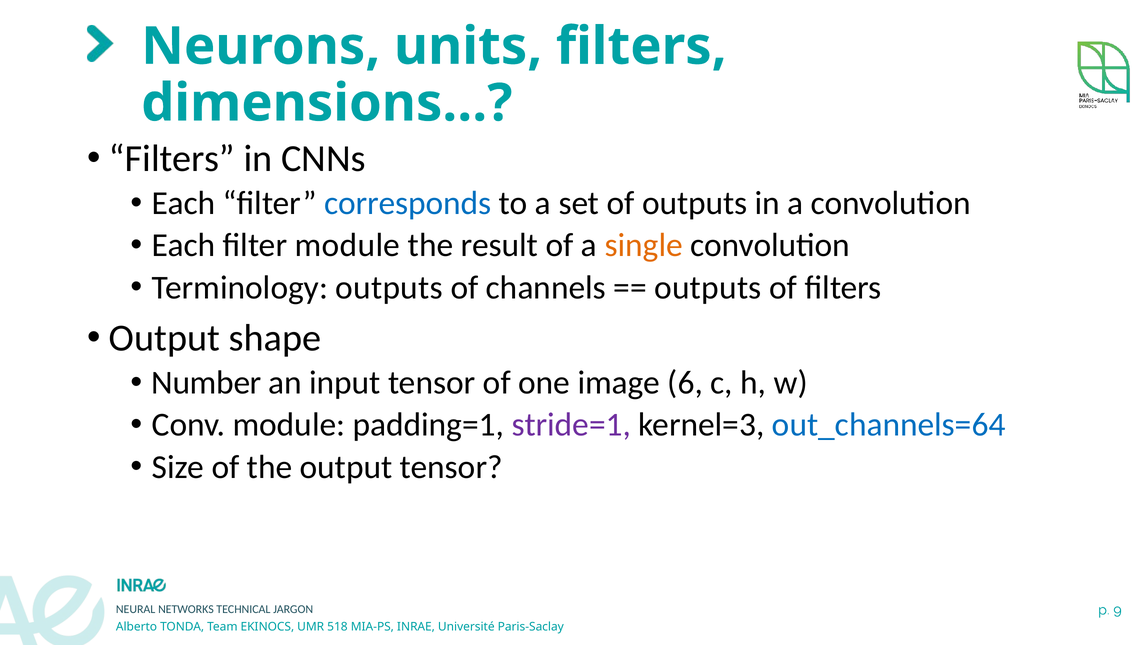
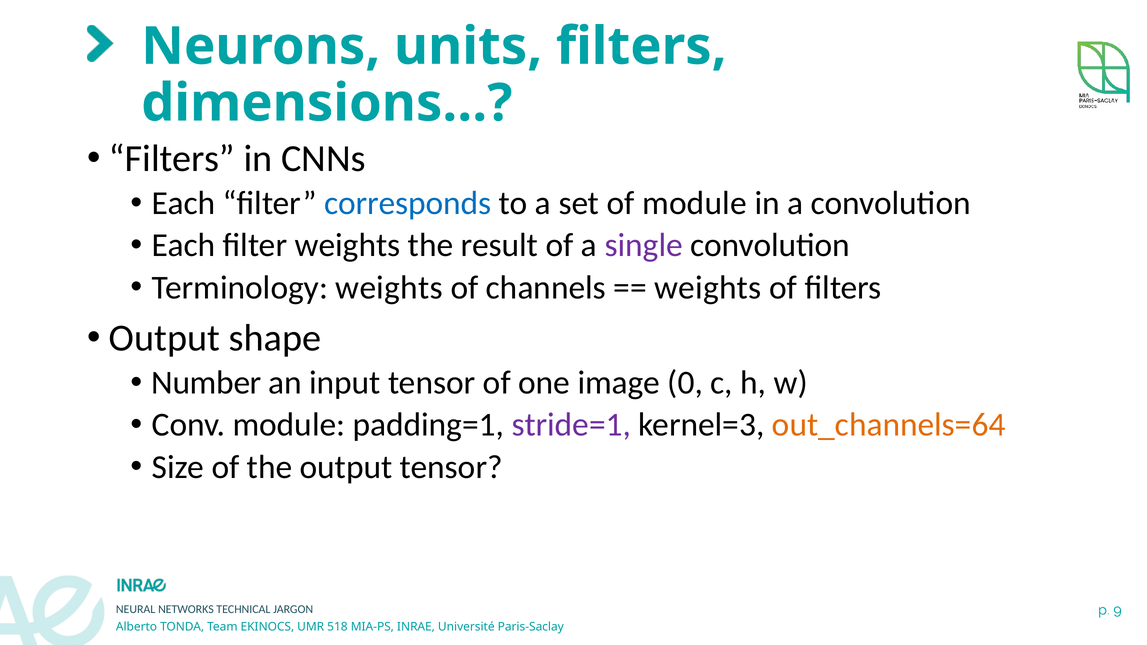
of outputs: outputs -> module
filter module: module -> weights
single colour: orange -> purple
Terminology outputs: outputs -> weights
outputs at (708, 288): outputs -> weights
6: 6 -> 0
out_channels=64 colour: blue -> orange
